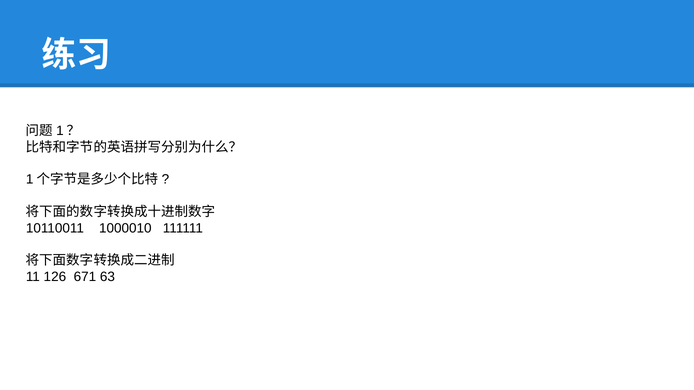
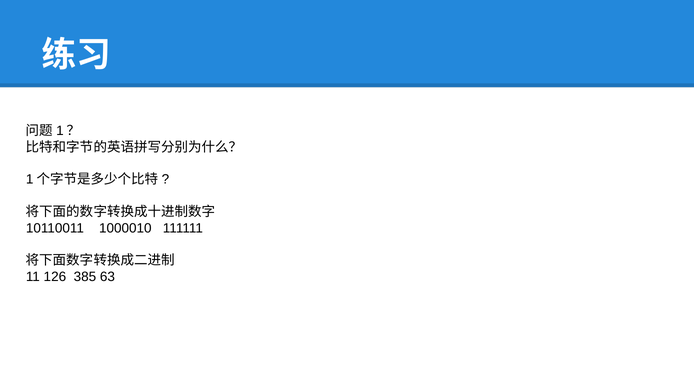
671: 671 -> 385
